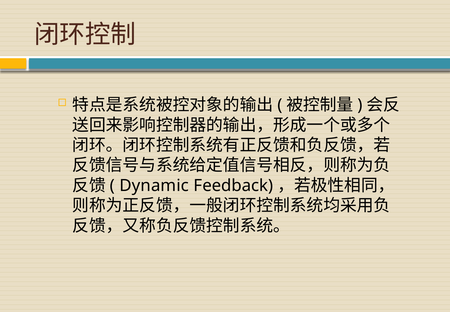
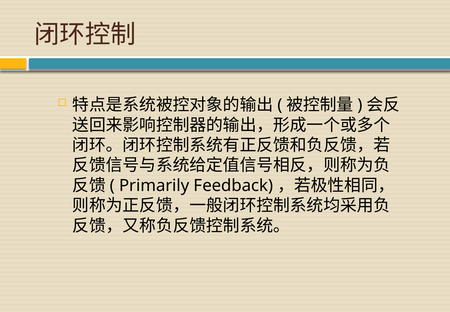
Dynamic: Dynamic -> Primarily
